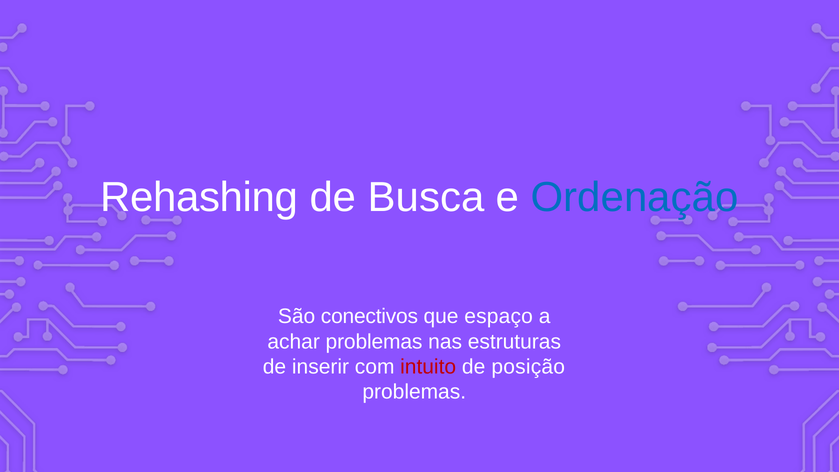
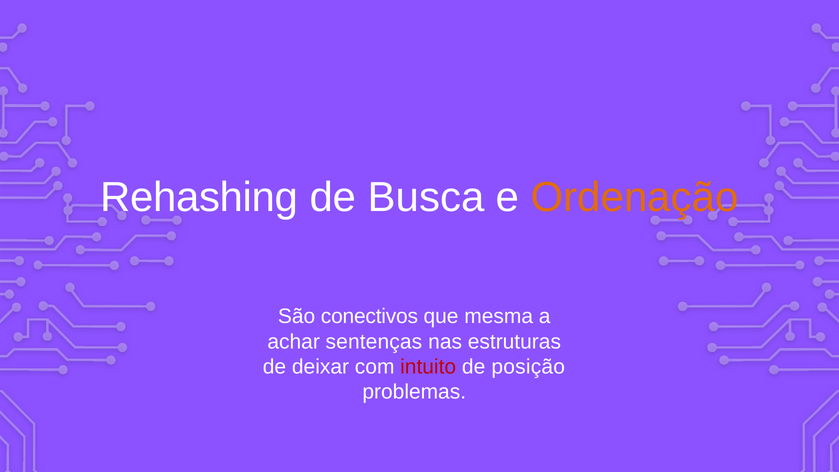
Ordenação colour: blue -> orange
espaço: espaço -> mesma
achar problemas: problemas -> sentenças
inserir: inserir -> deixar
